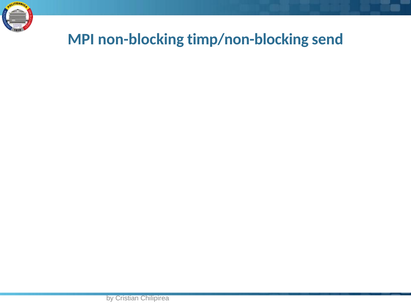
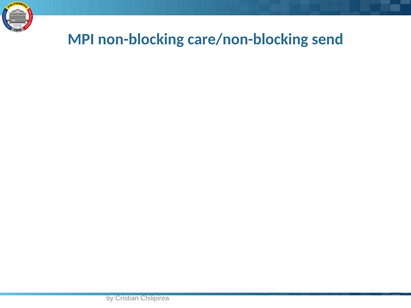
timp/non-blocking: timp/non-blocking -> care/non-blocking
